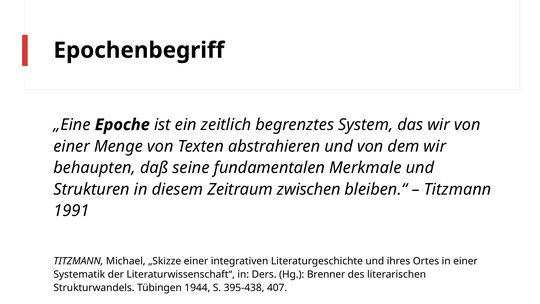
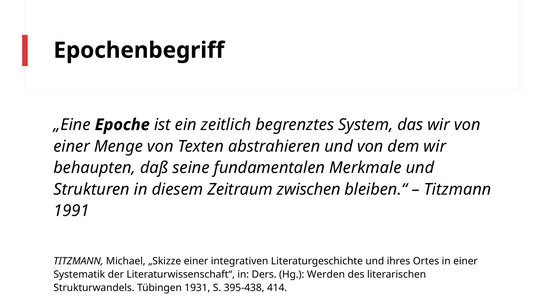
Brenner: Brenner -> Werden
1944: 1944 -> 1931
407: 407 -> 414
